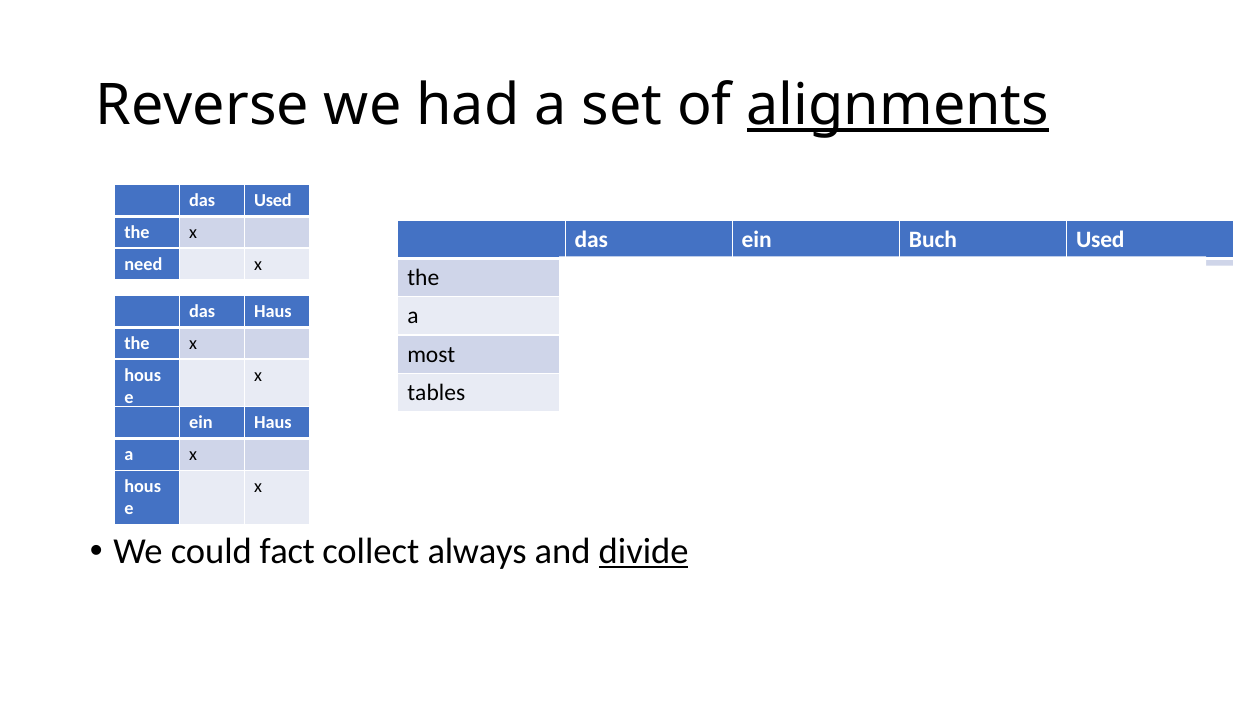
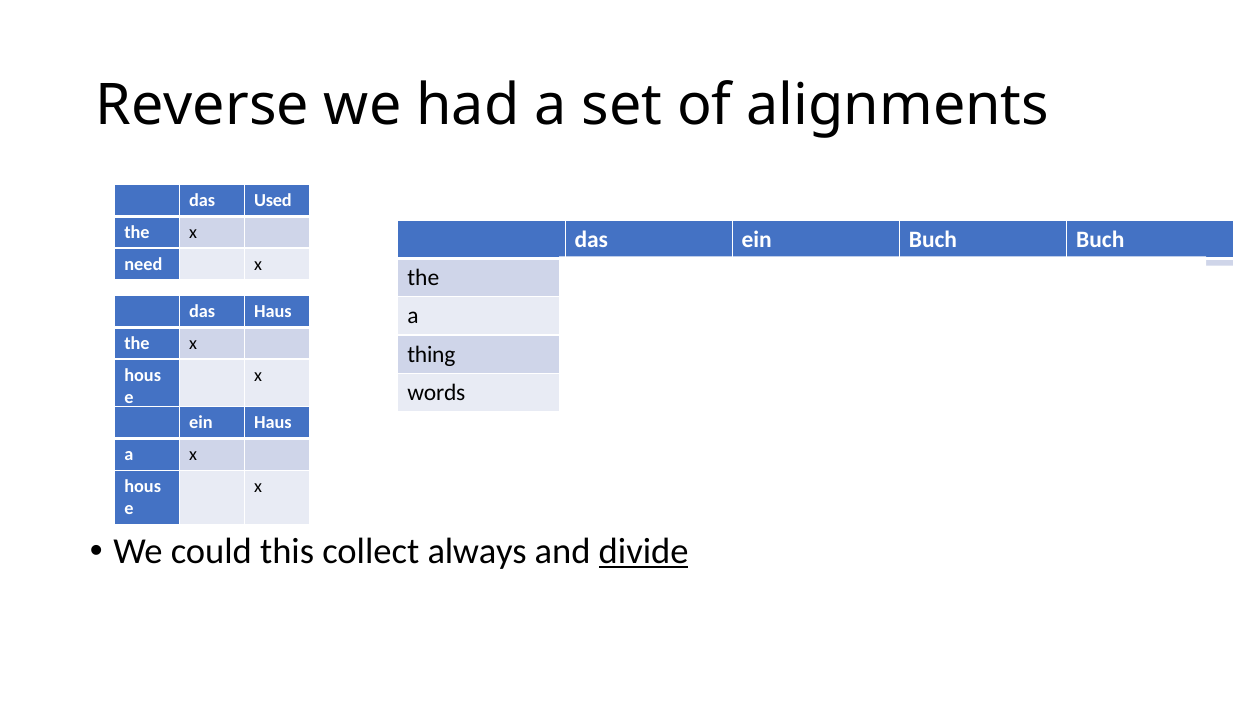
alignments underline: present -> none
Buch Used: Used -> Buch
most: most -> thing
tables: tables -> words
fact: fact -> this
